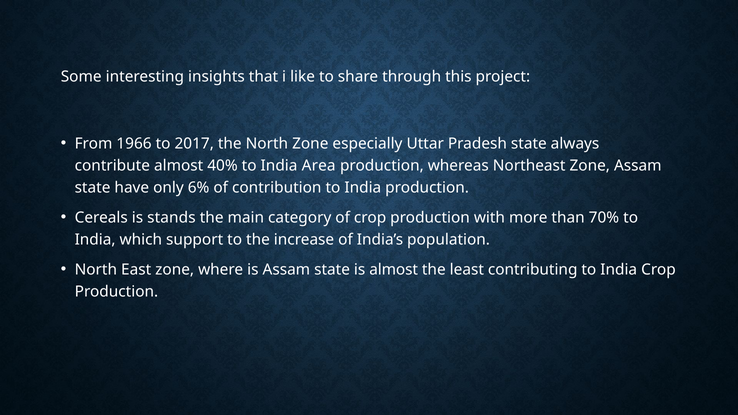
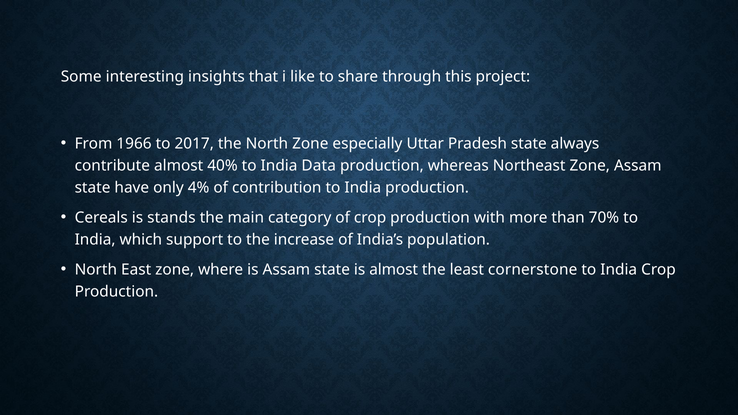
Area: Area -> Data
6%: 6% -> 4%
contributing: contributing -> cornerstone
